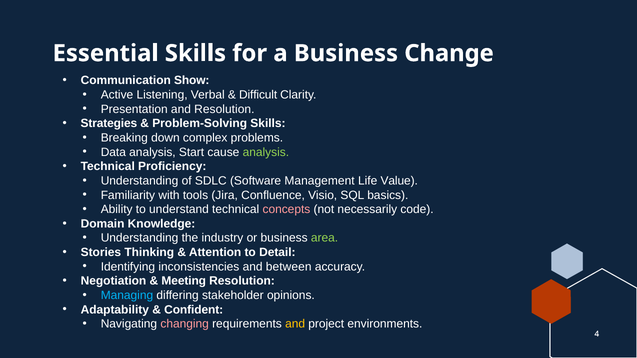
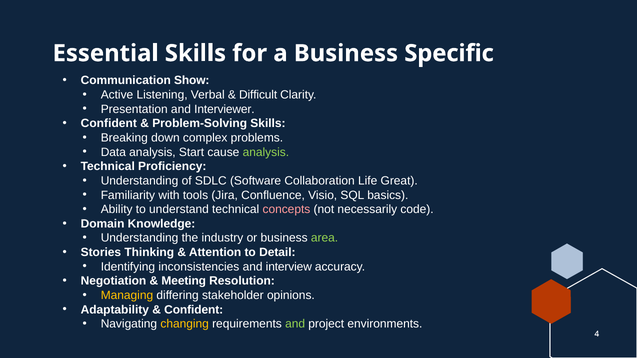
Change: Change -> Specific
and Resolution: Resolution -> Interviewer
Strategies at (109, 124): Strategies -> Confident
Management: Management -> Collaboration
Value: Value -> Great
between: between -> interview
Managing colour: light blue -> yellow
changing colour: pink -> yellow
and at (295, 324) colour: yellow -> light green
